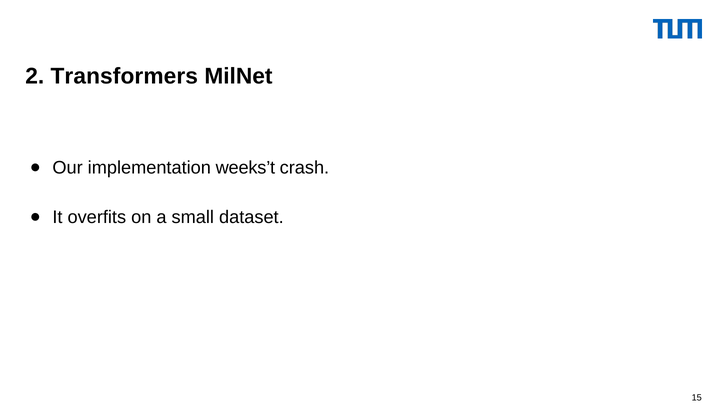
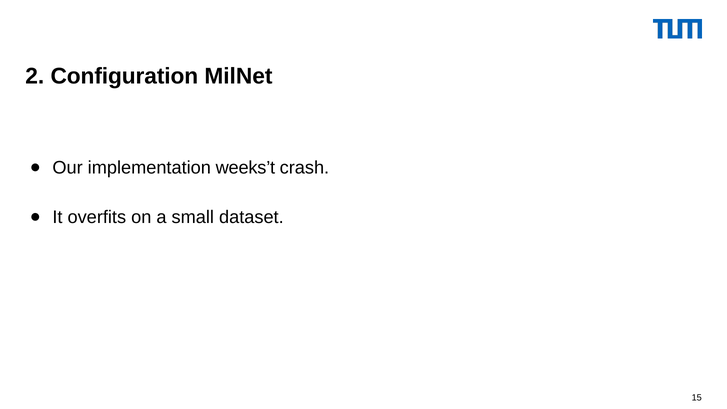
Transformers: Transformers -> Configuration
